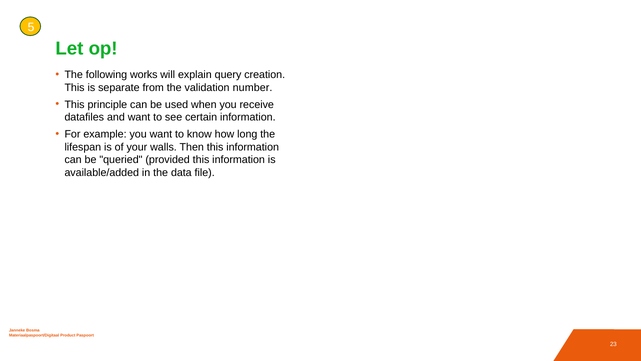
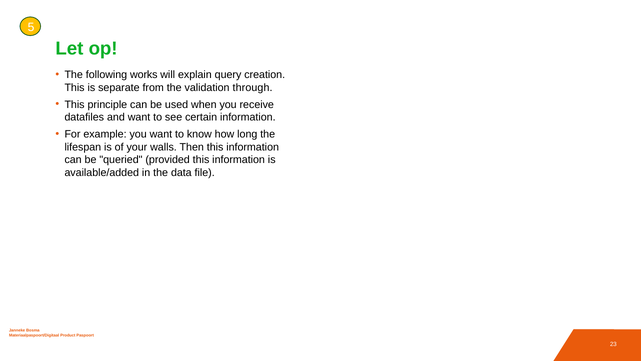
number: number -> through
